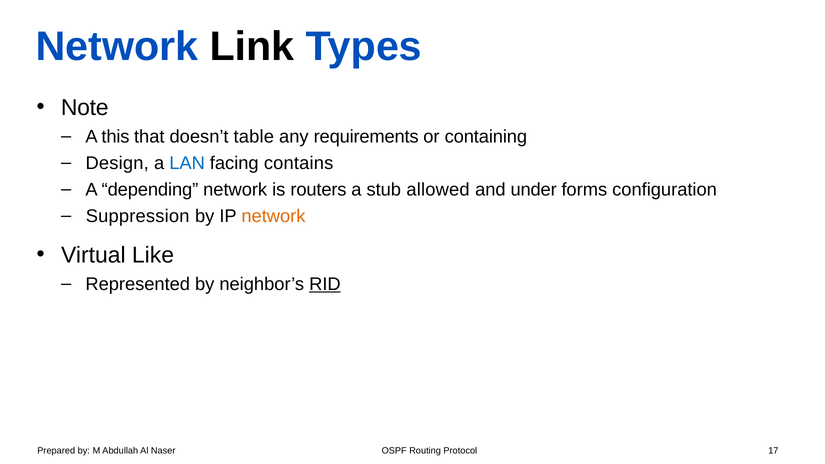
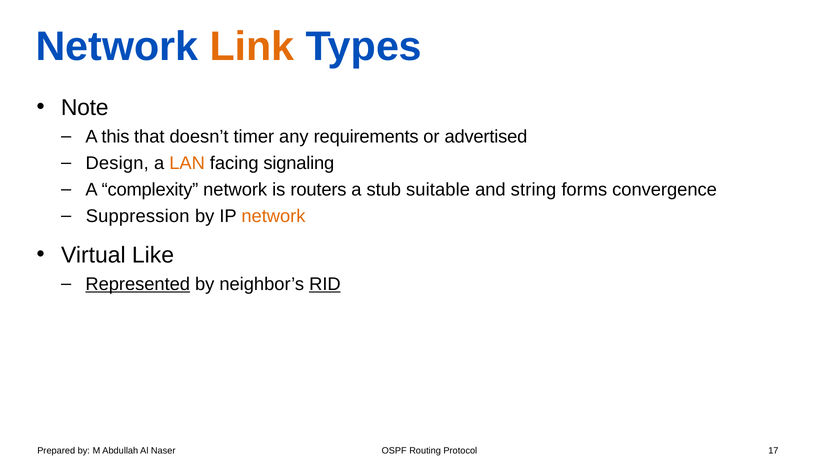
Link colour: black -> orange
table: table -> timer
containing: containing -> advertised
LAN colour: blue -> orange
contains: contains -> signaling
depending: depending -> complexity
allowed: allowed -> suitable
under: under -> string
configuration: configuration -> convergence
Represented underline: none -> present
